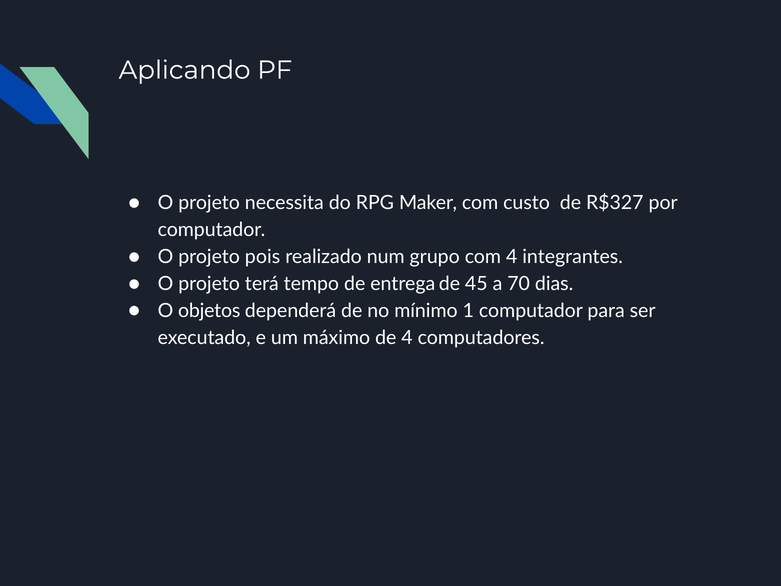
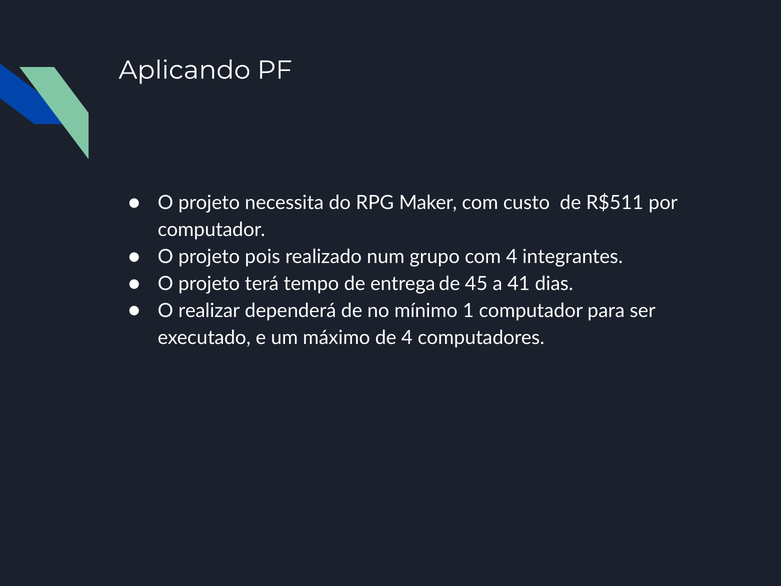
R$327: R$327 -> R$511
70: 70 -> 41
objetos: objetos -> realizar
